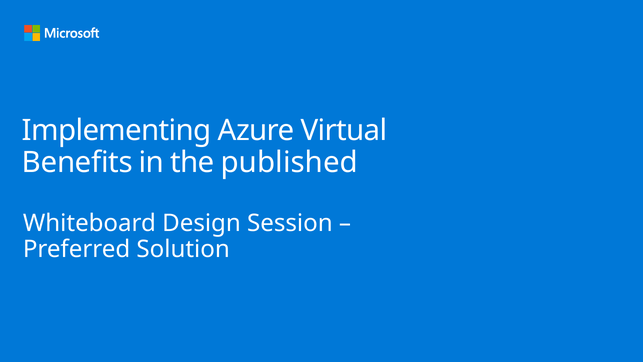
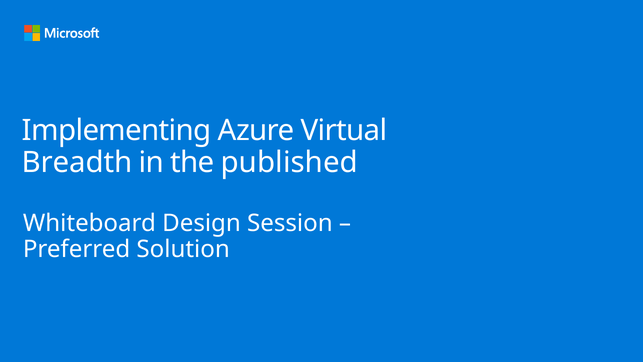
Benefits: Benefits -> Breadth
